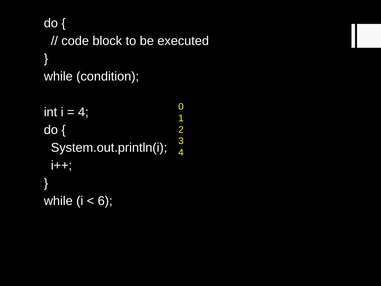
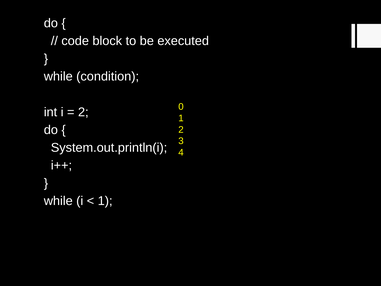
4 at (83, 112): 4 -> 2
6 at (105, 201): 6 -> 1
